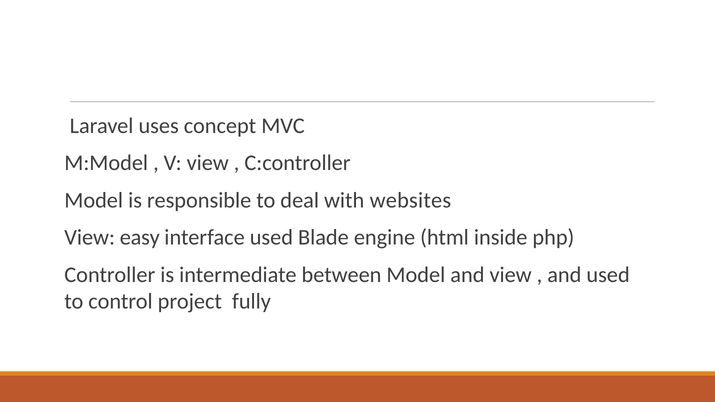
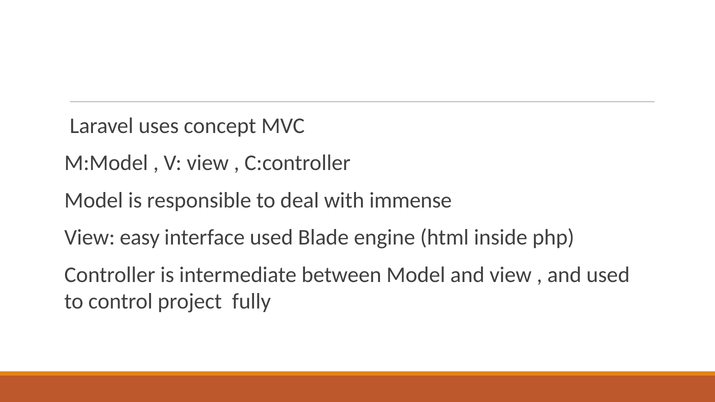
websites: websites -> immense
